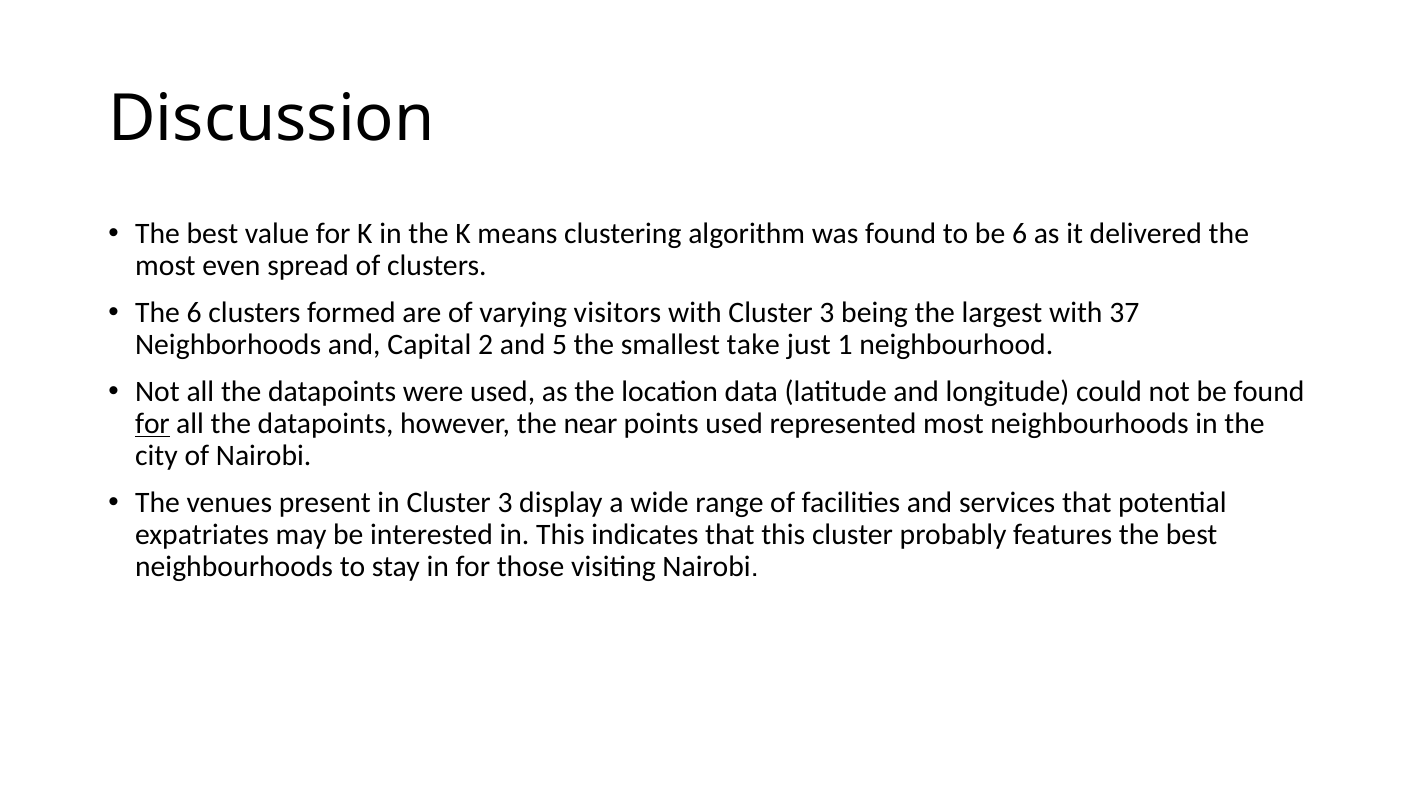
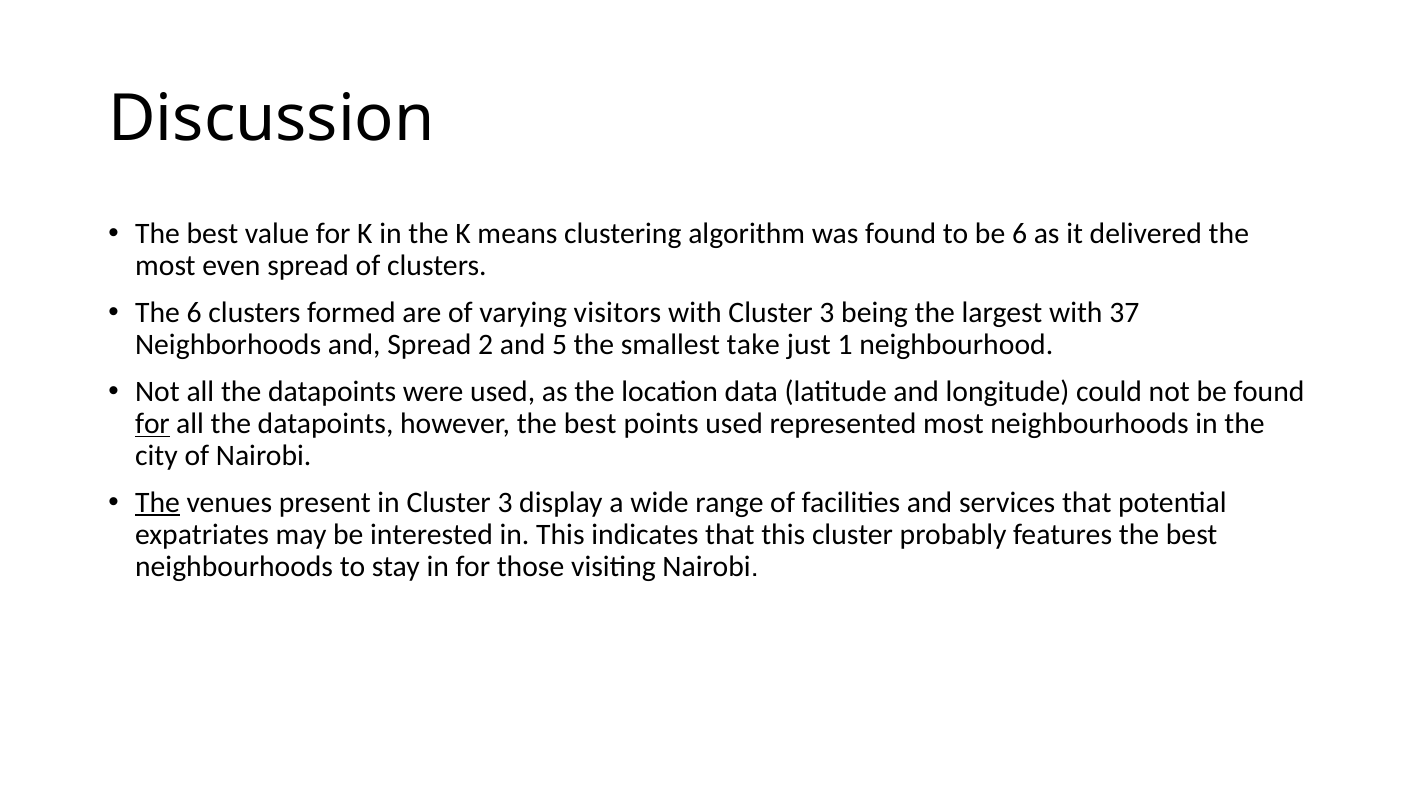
and Capital: Capital -> Spread
however the near: near -> best
The at (158, 503) underline: none -> present
